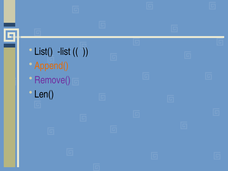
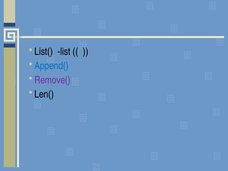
Append( colour: orange -> blue
